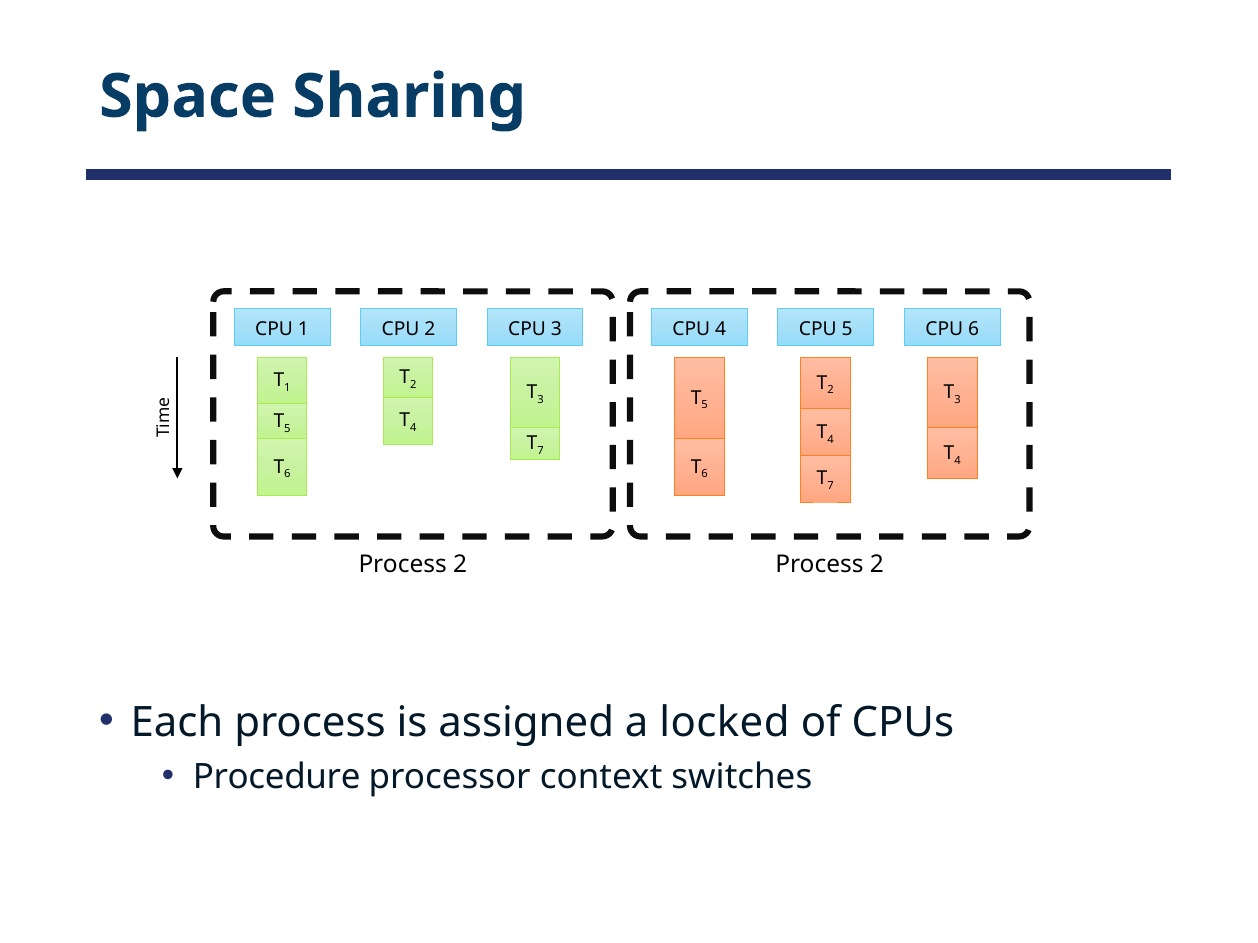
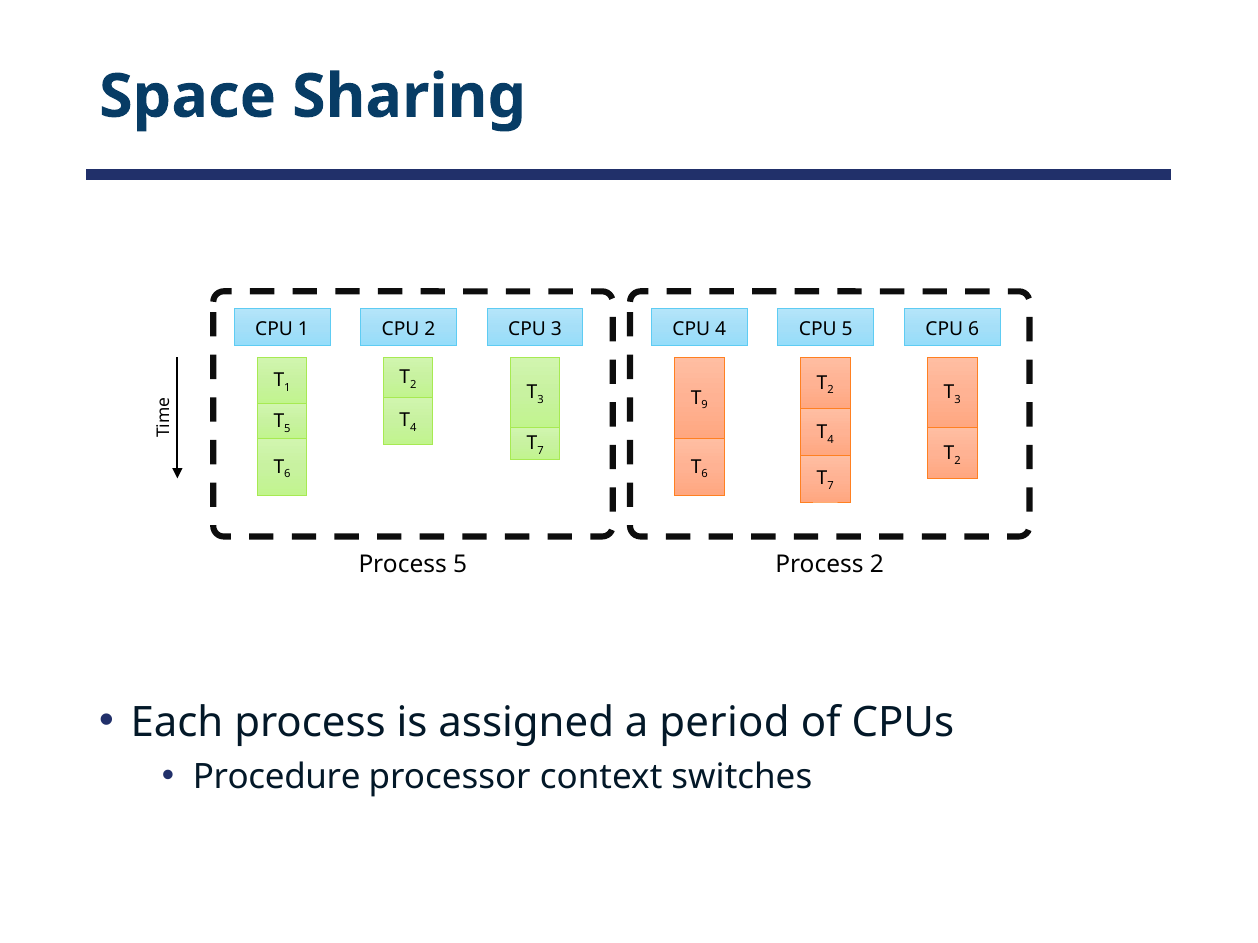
5 at (705, 405): 5 -> 9
4 at (958, 461): 4 -> 2
2 at (460, 565): 2 -> 5
locked: locked -> period
